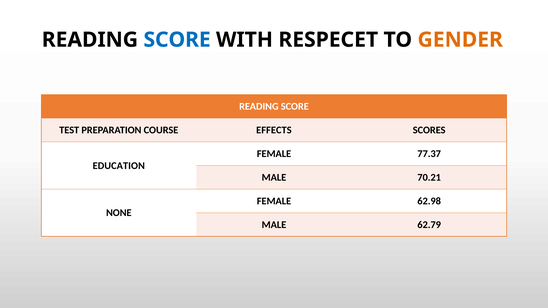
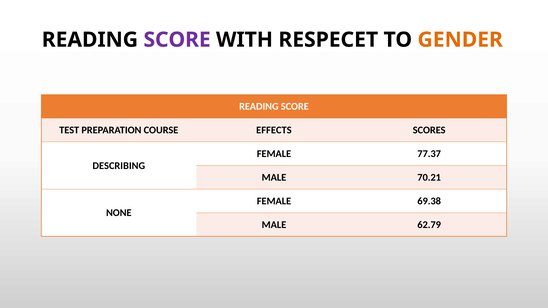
SCORE at (177, 40) colour: blue -> purple
EDUCATION: EDUCATION -> DESCRIBING
62.98: 62.98 -> 69.38
